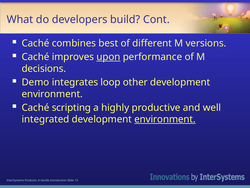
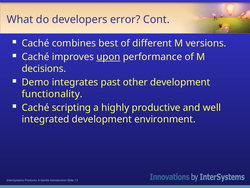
build: build -> error
loop: loop -> past
environment at (52, 94): environment -> functionality
environment at (165, 119) underline: present -> none
